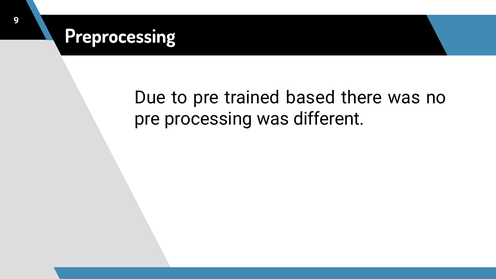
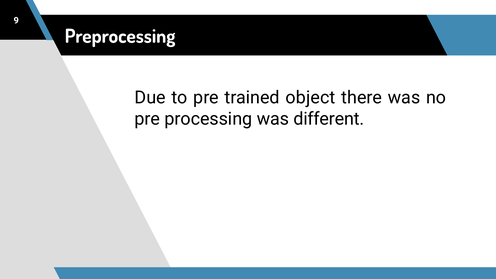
based: based -> object
